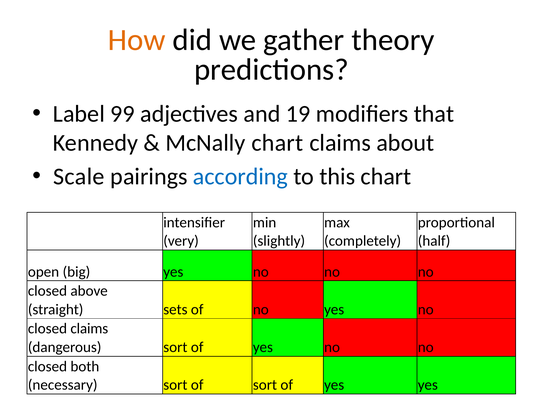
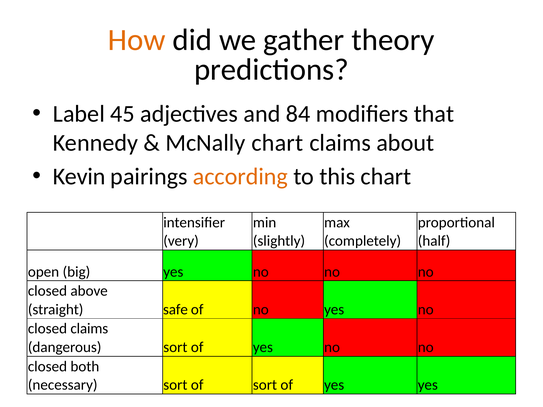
99: 99 -> 45
19: 19 -> 84
Scale: Scale -> Kevin
according colour: blue -> orange
sets: sets -> safe
